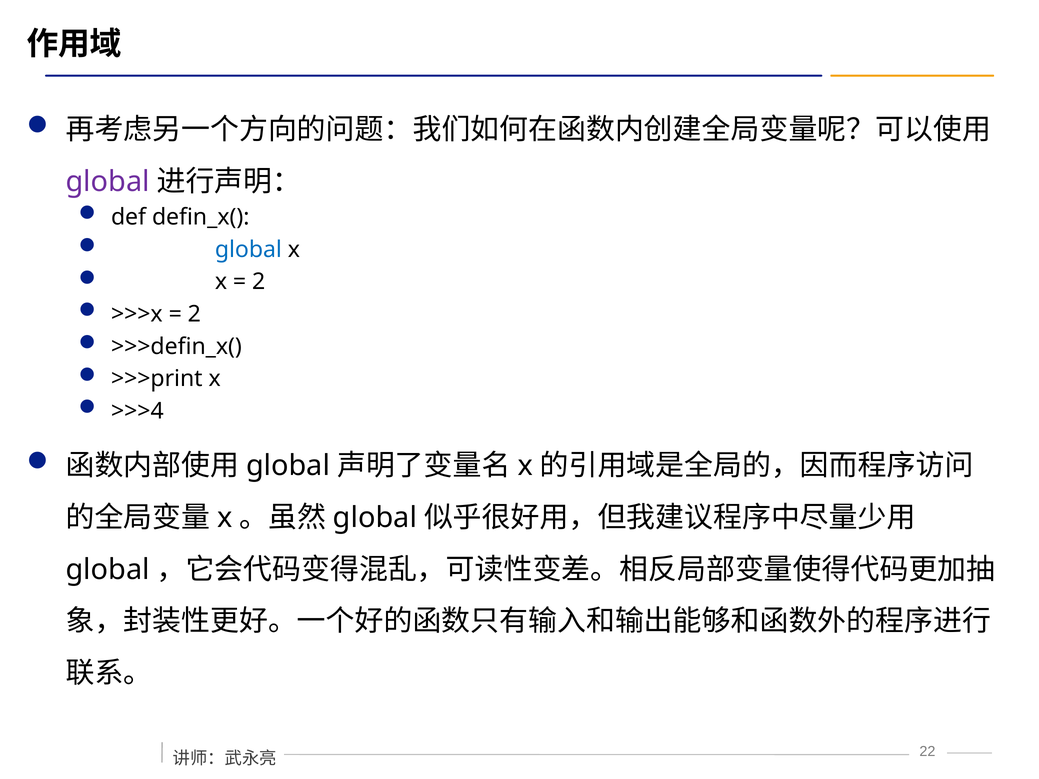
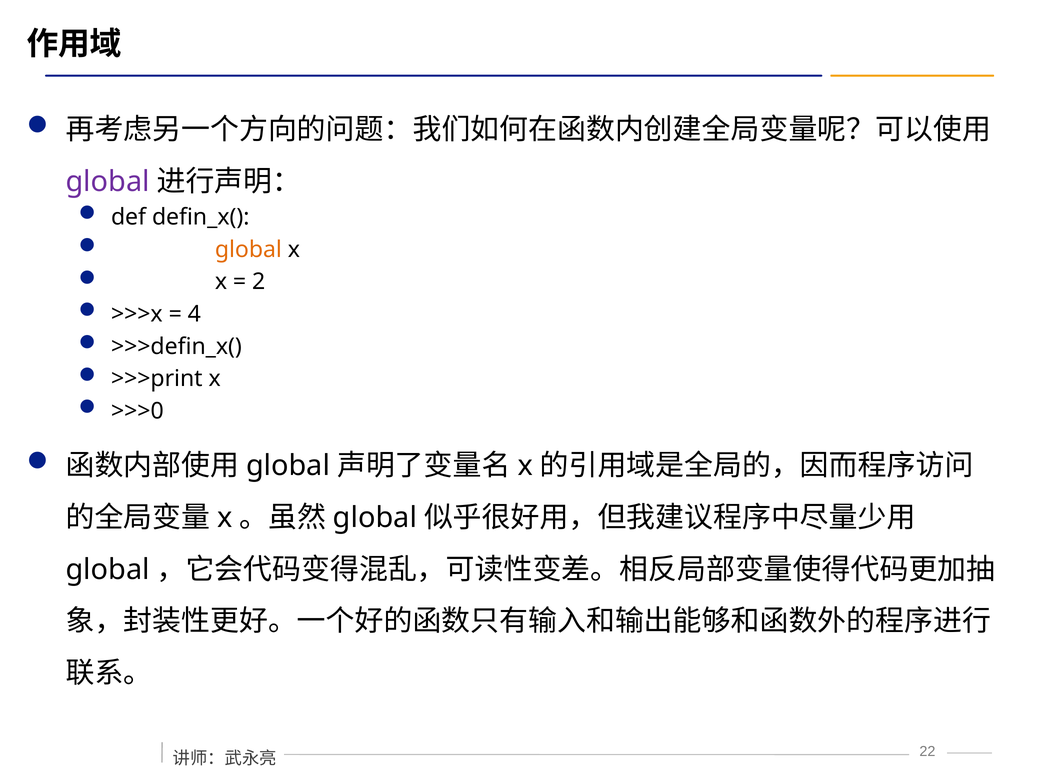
global at (248, 250) colour: blue -> orange
2 at (194, 314): 2 -> 4
>>>4: >>>4 -> >>>0
